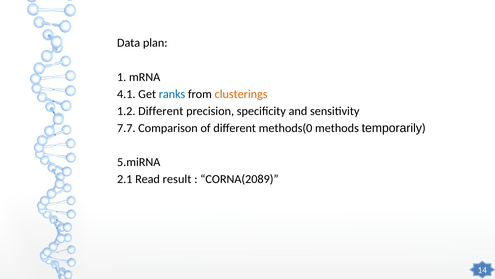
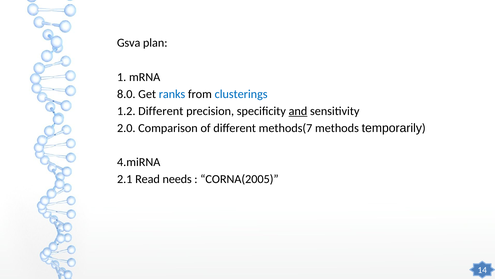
Data: Data -> Gsva
4.1: 4.1 -> 8.0
clusterings colour: orange -> blue
and underline: none -> present
7.7: 7.7 -> 2.0
methods(0: methods(0 -> methods(7
5.miRNA: 5.miRNA -> 4.miRNA
result: result -> needs
CORNA(2089: CORNA(2089 -> CORNA(2005
